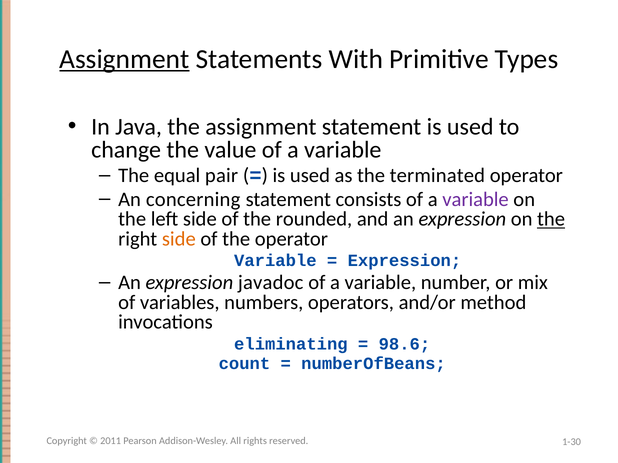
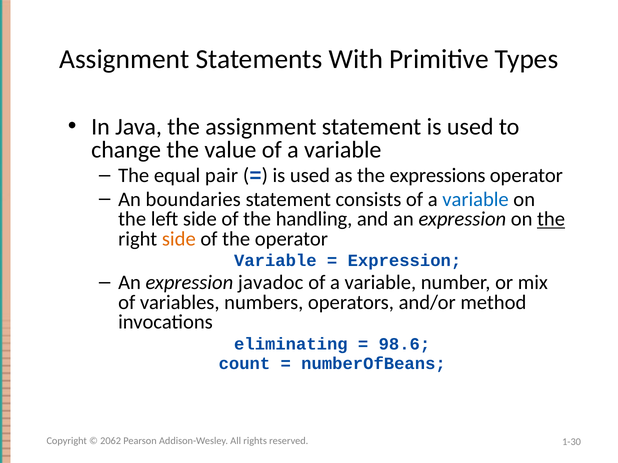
Assignment at (124, 59) underline: present -> none
terminated: terminated -> expressions
concerning: concerning -> boundaries
variable at (476, 200) colour: purple -> blue
rounded: rounded -> handling
2011: 2011 -> 2062
